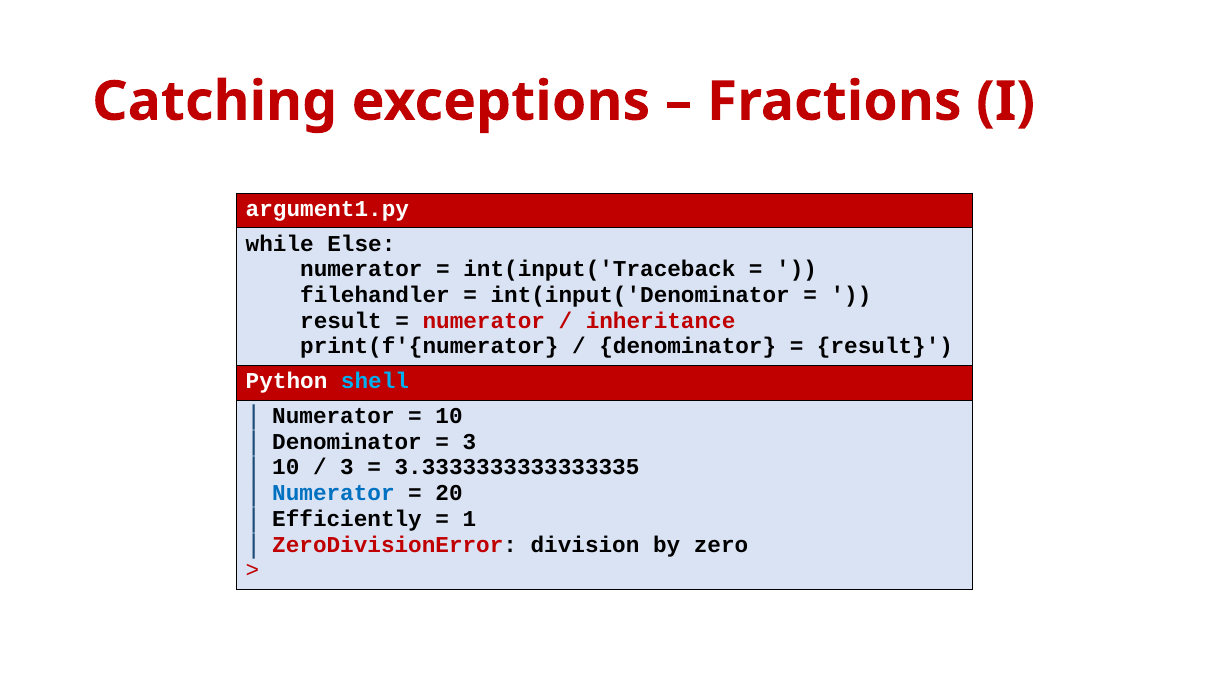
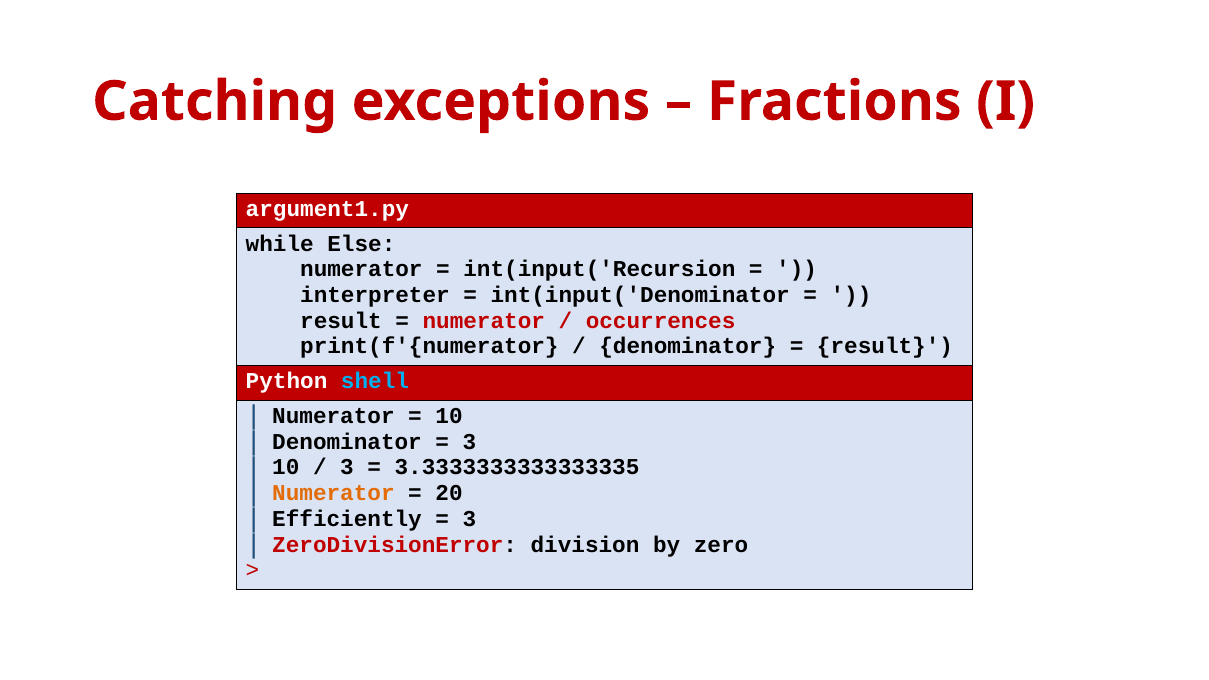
int(input('Traceback: int(input('Traceback -> int(input('Recursion
filehandler: filehandler -> interpreter
inheritance: inheritance -> occurrences
Numerator at (333, 493) colour: blue -> orange
1 at (469, 519): 1 -> 3
